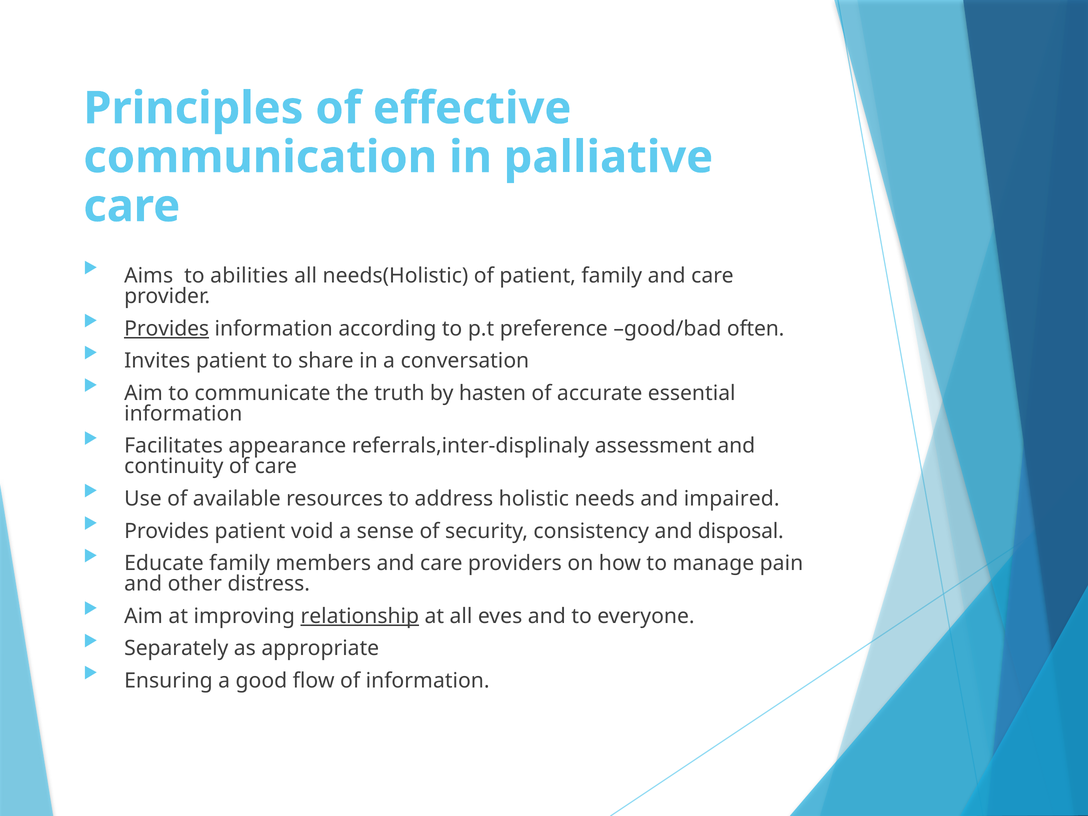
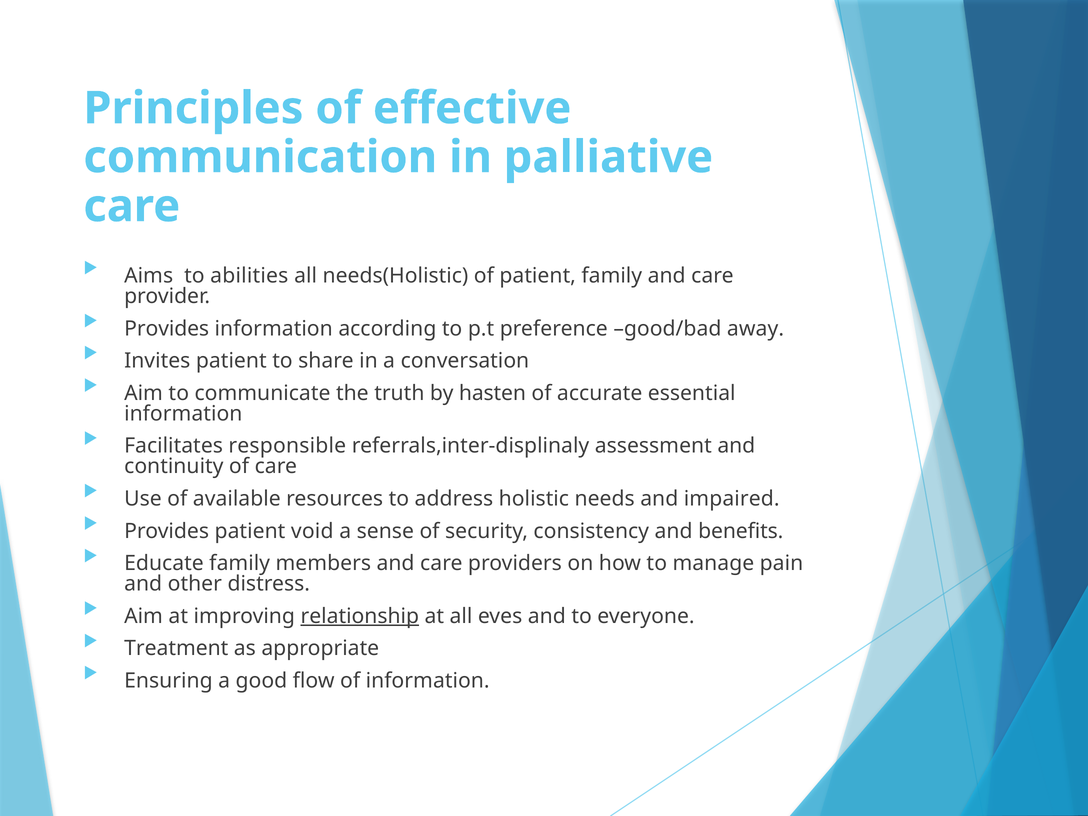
Provides at (167, 329) underline: present -> none
often: often -> away
appearance: appearance -> responsible
disposal: disposal -> benefits
Separately: Separately -> Treatment
